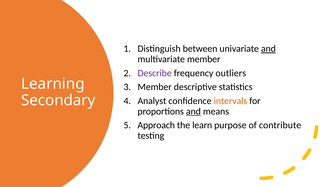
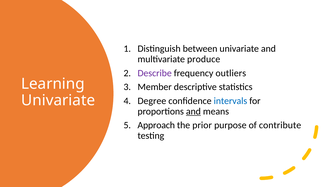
and at (268, 49) underline: present -> none
multivariate member: member -> produce
Secondary at (58, 100): Secondary -> Univariate
Analyst: Analyst -> Degree
intervals colour: orange -> blue
learn: learn -> prior
